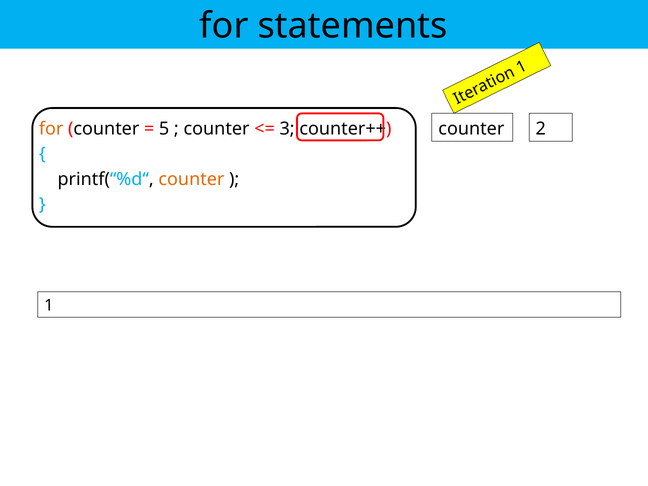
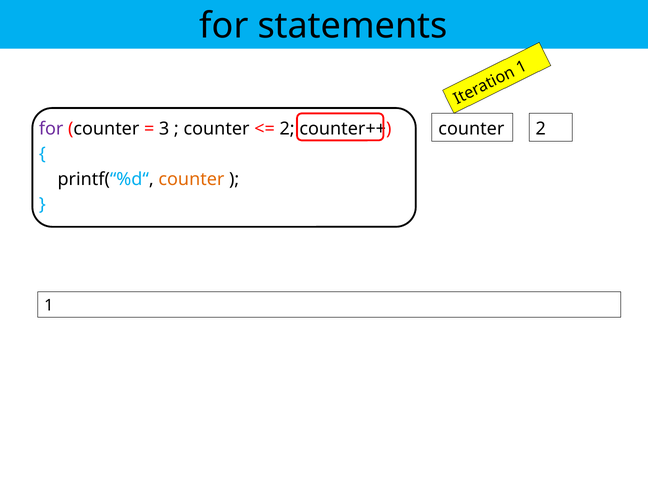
for at (51, 129) colour: orange -> purple
5: 5 -> 3
3 at (287, 129): 3 -> 2
